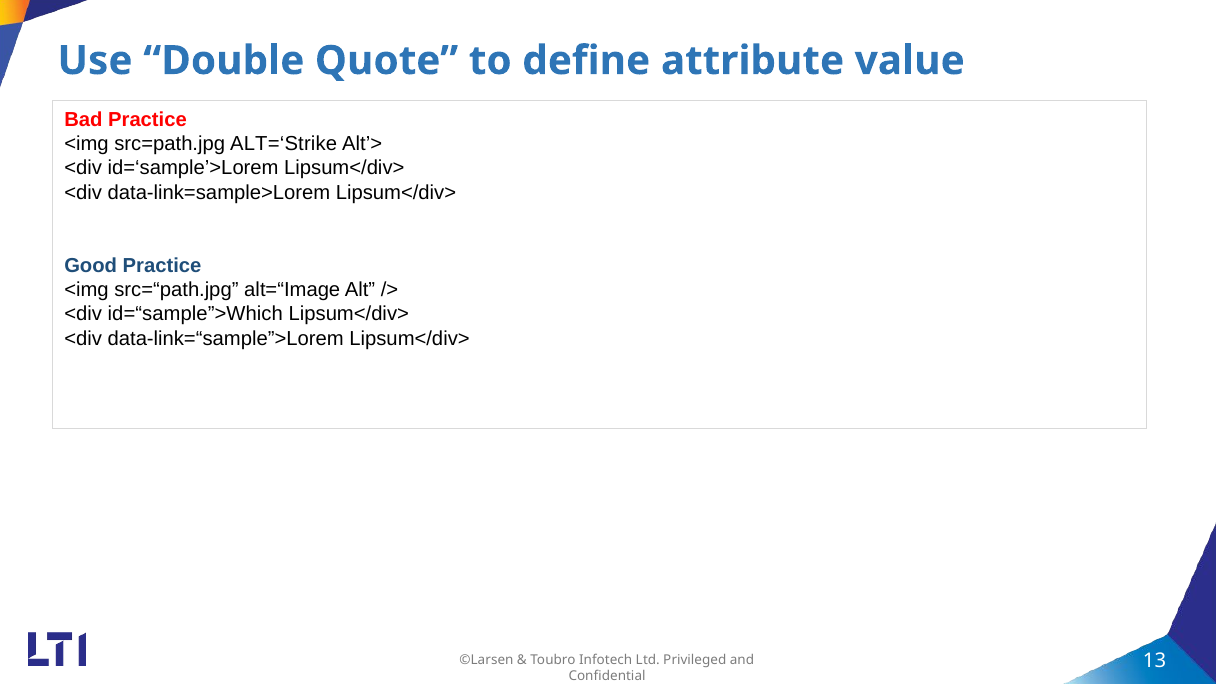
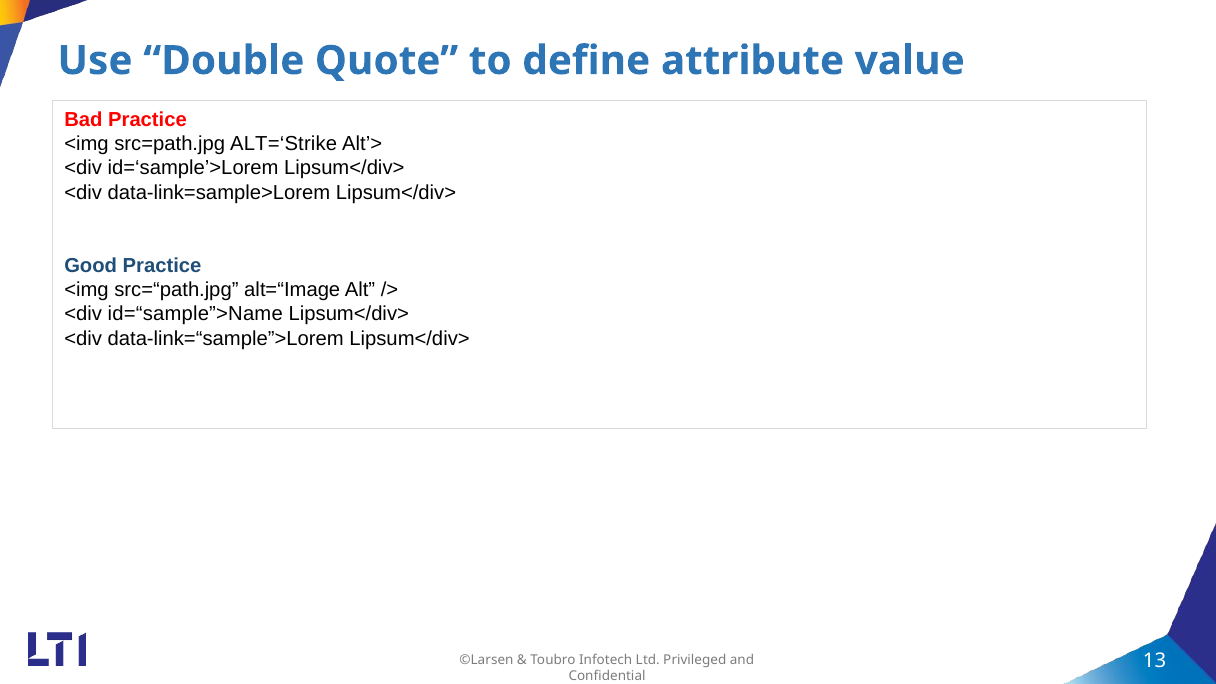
id=“sample”>Which: id=“sample”>Which -> id=“sample”>Name
